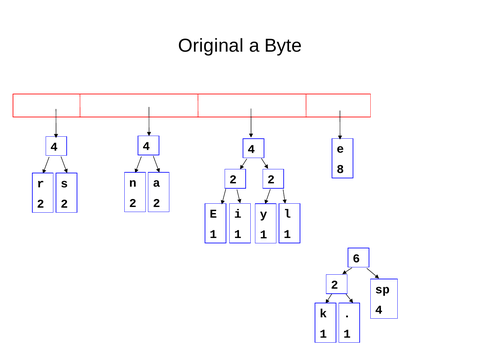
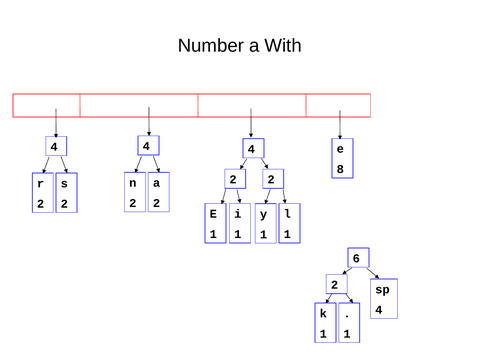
Original: Original -> Number
Byte: Byte -> With
